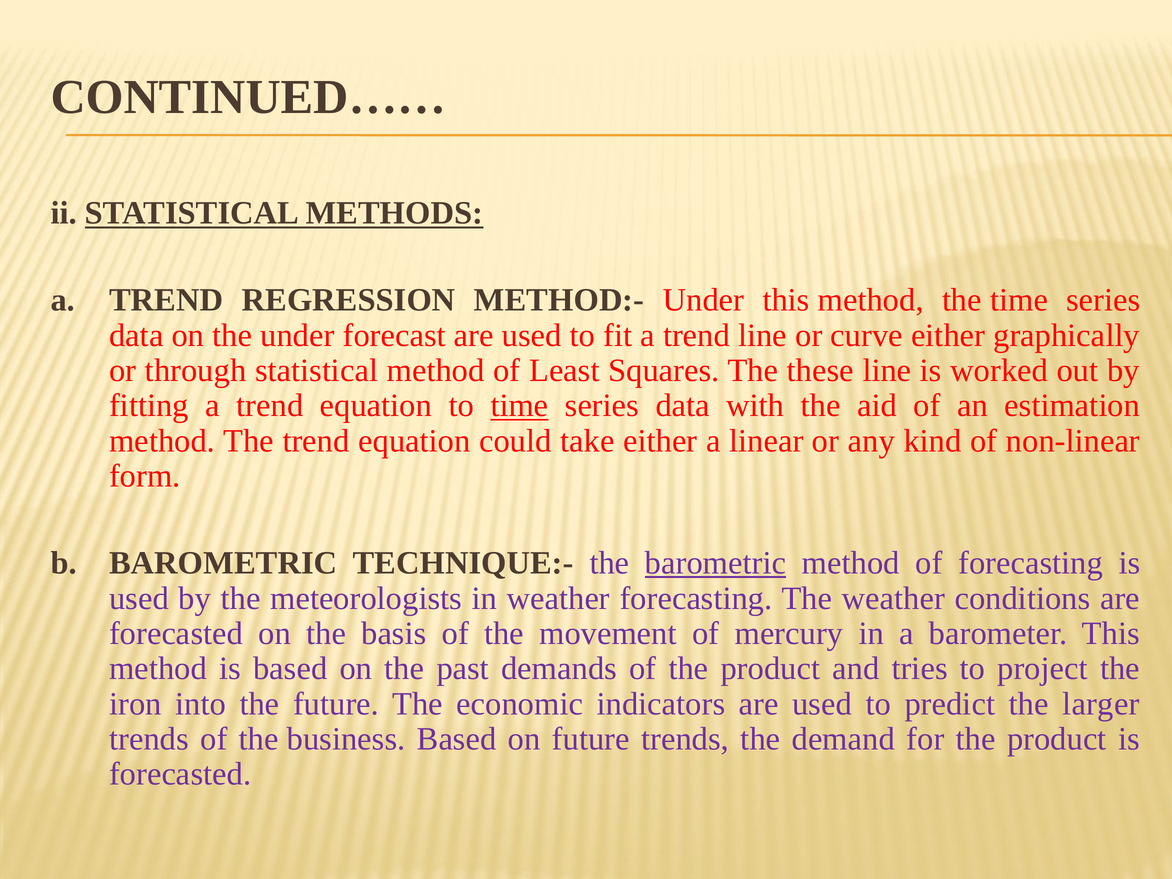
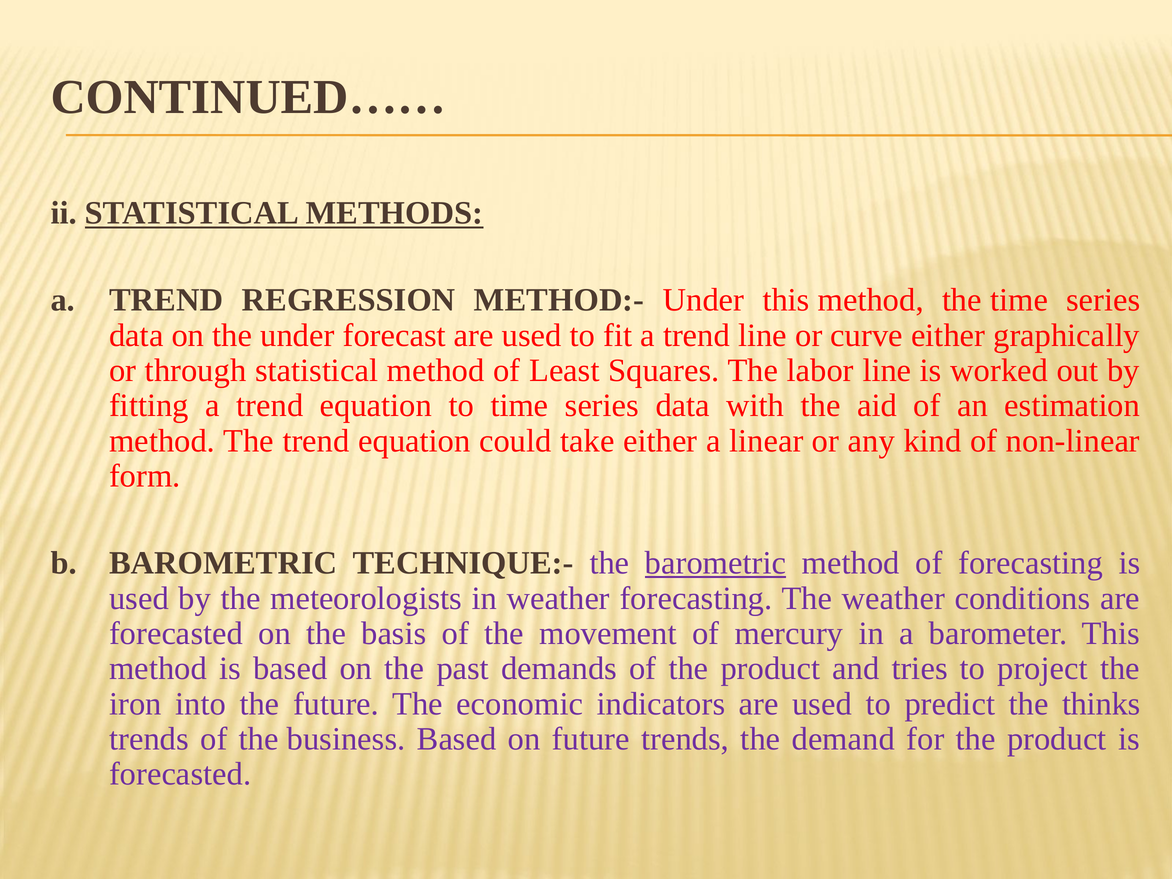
these: these -> labor
time at (519, 406) underline: present -> none
larger: larger -> thinks
